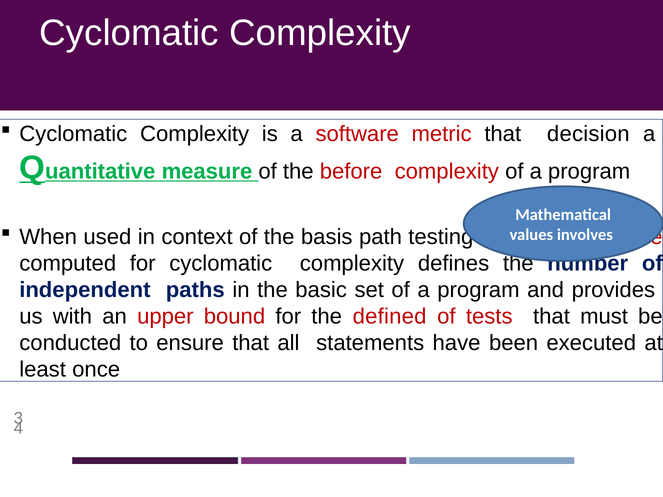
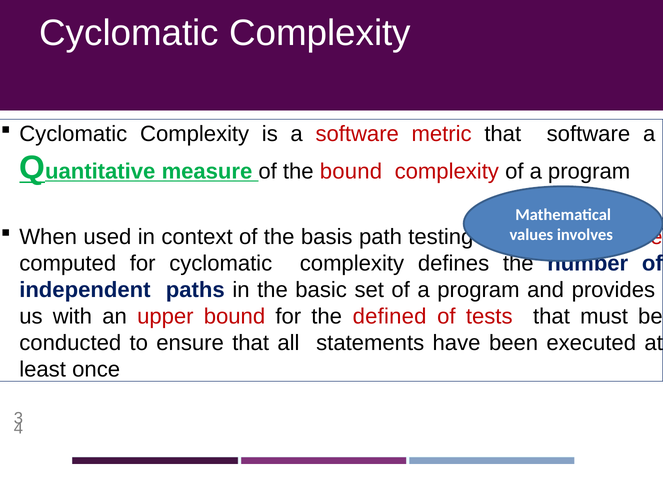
that decision: decision -> software
the before: before -> bound
